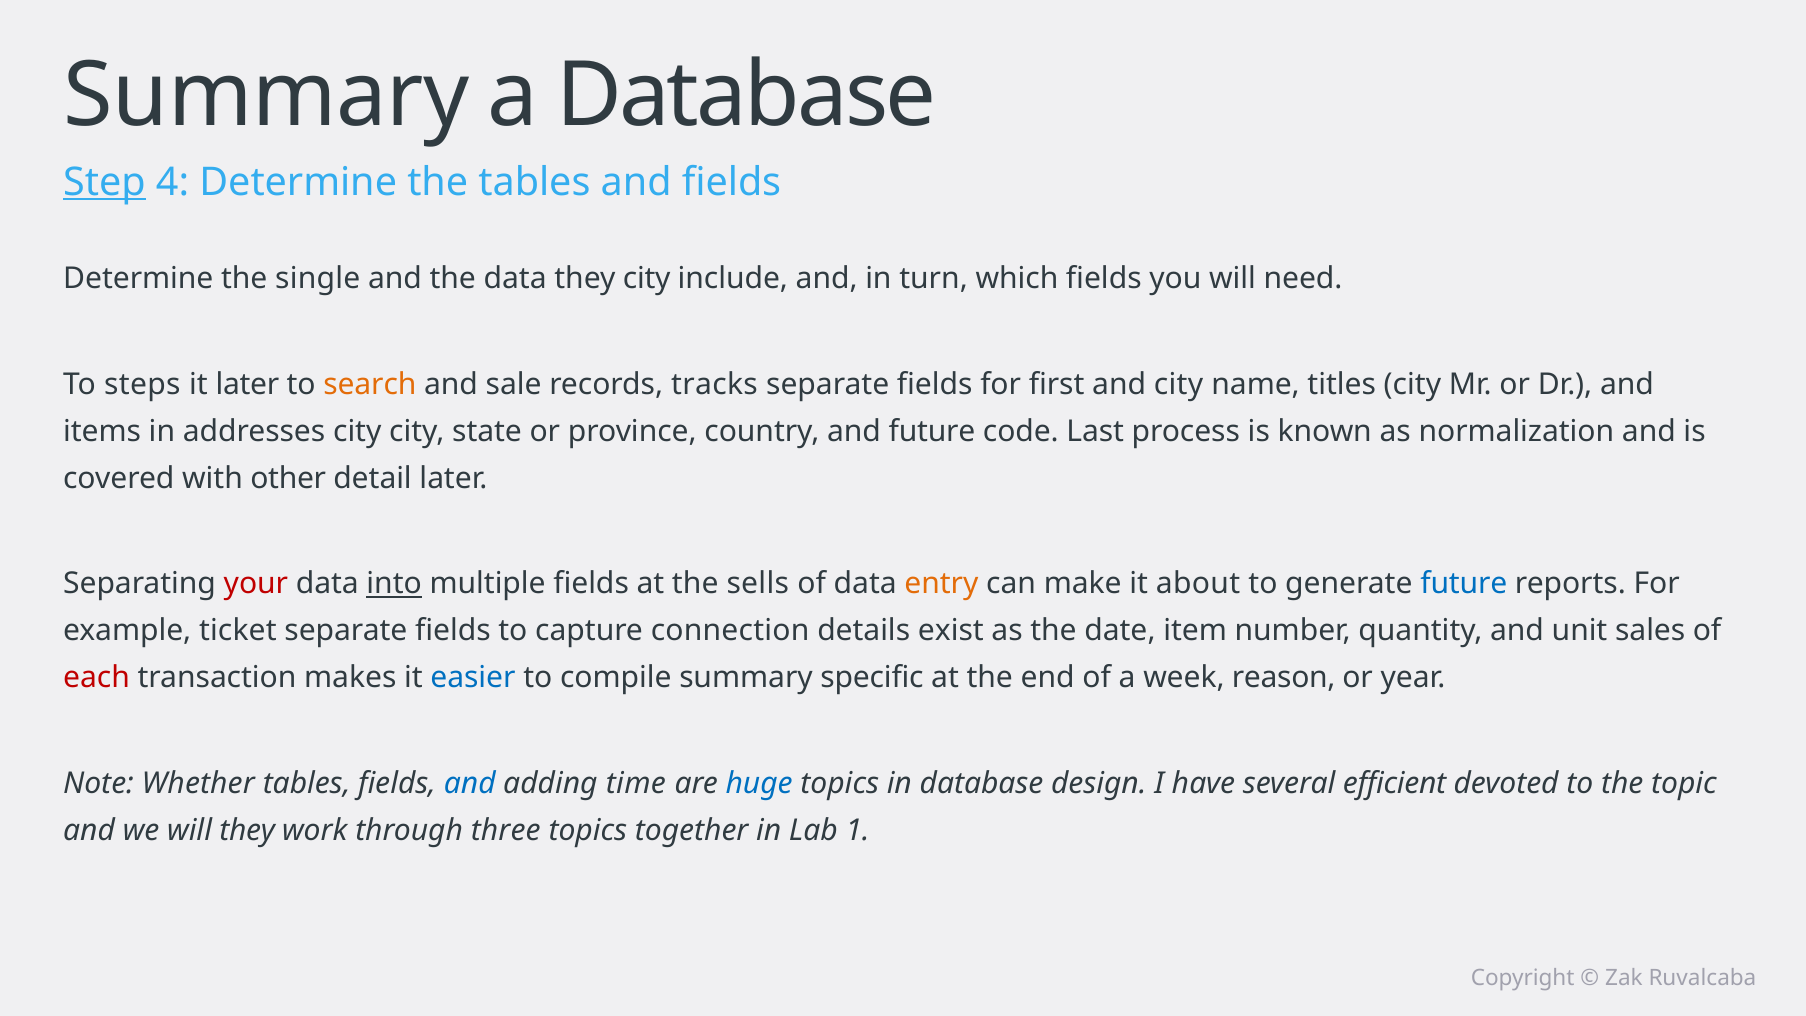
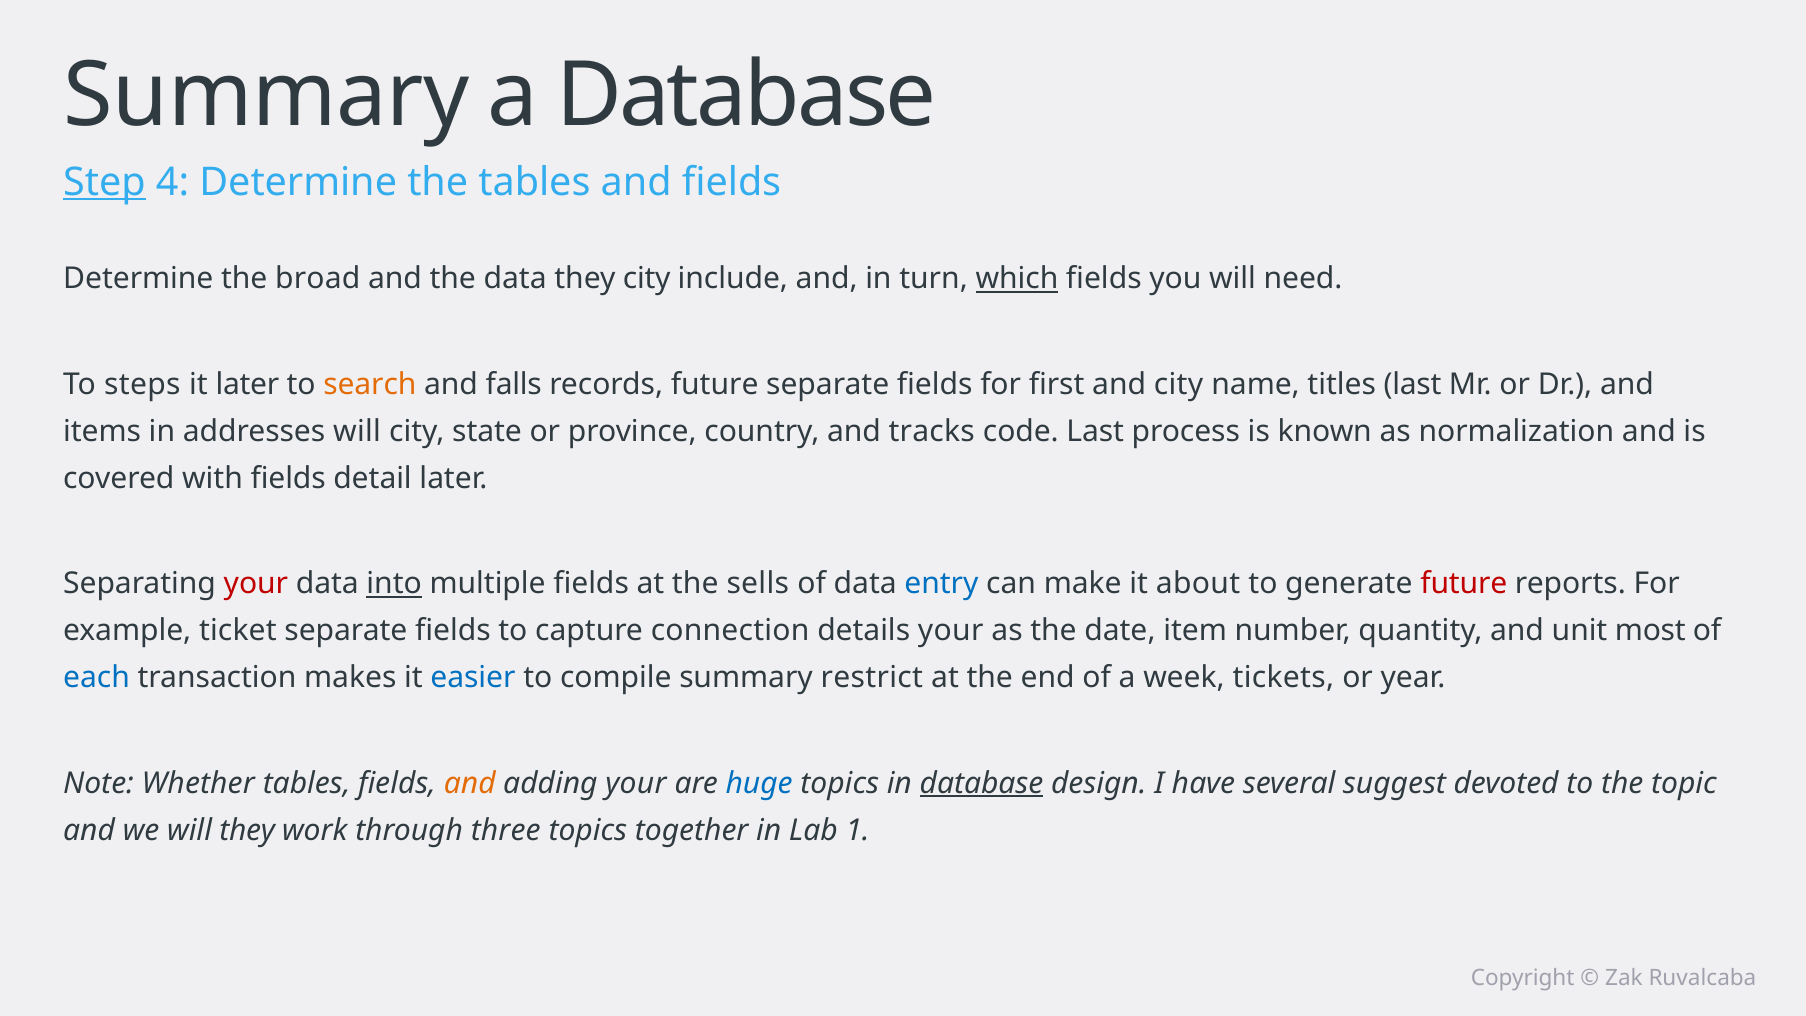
single: single -> broad
which underline: none -> present
sale: sale -> falls
records tracks: tracks -> future
titles city: city -> last
addresses city: city -> will
and future: future -> tracks
with other: other -> fields
entry colour: orange -> blue
future at (1464, 584) colour: blue -> red
details exist: exist -> your
sales: sales -> most
each colour: red -> blue
specific: specific -> restrict
reason: reason -> tickets
and at (470, 783) colour: blue -> orange
adding time: time -> your
database at (982, 783) underline: none -> present
efficient: efficient -> suggest
